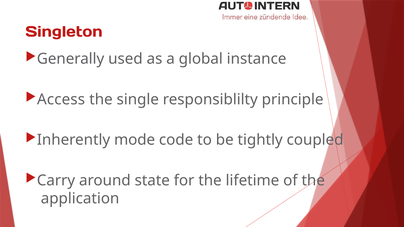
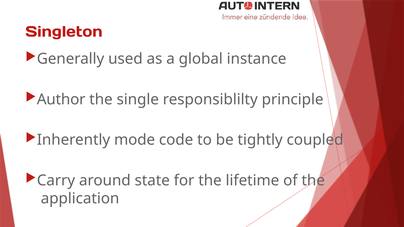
Access: Access -> Author
